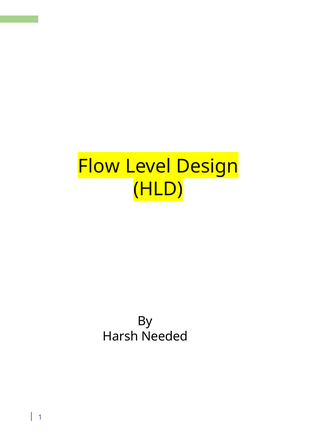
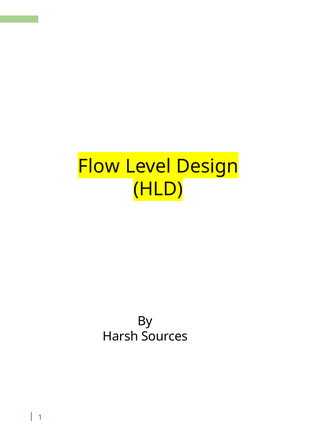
Needed: Needed -> Sources
